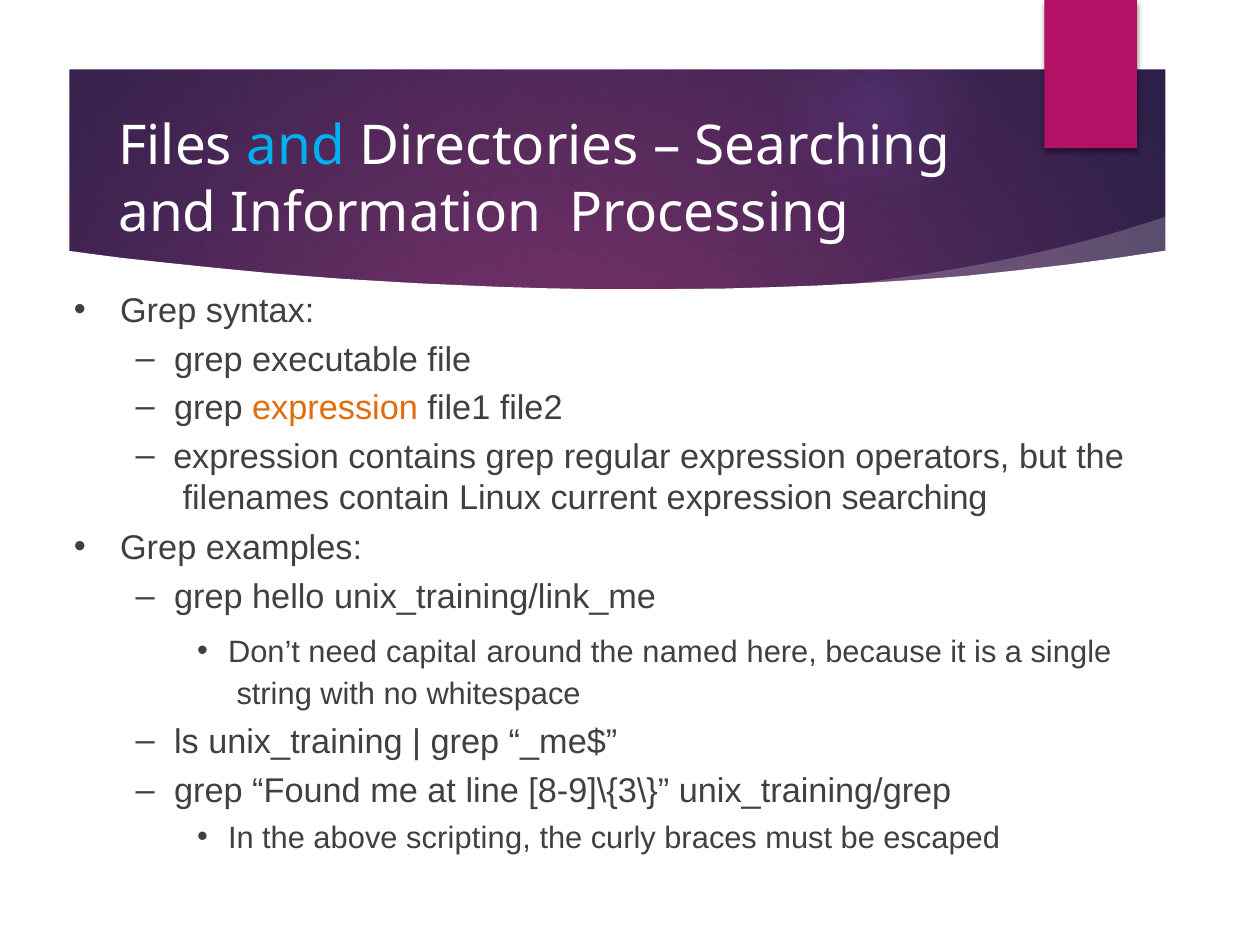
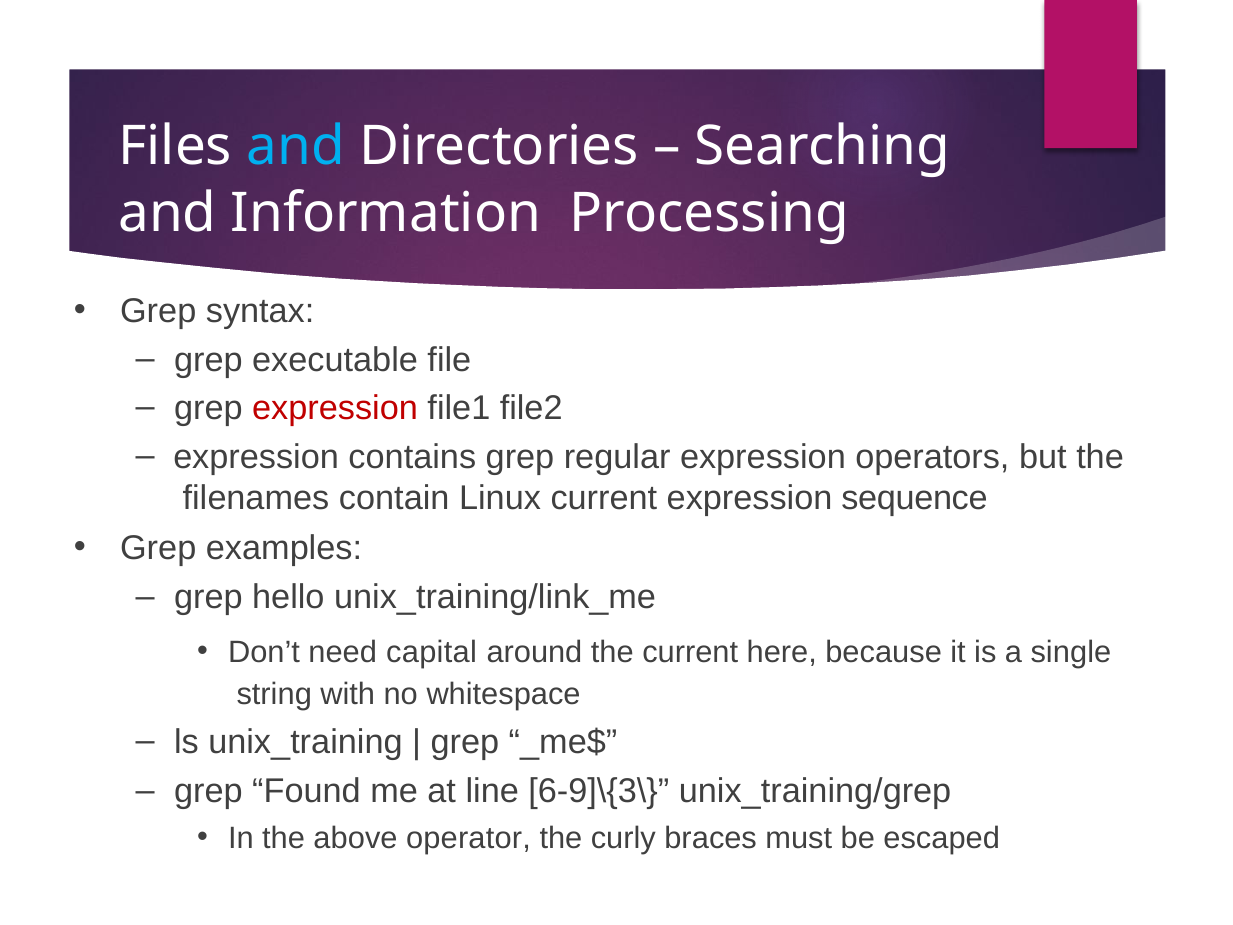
expression at (335, 408) colour: orange -> red
expression searching: searching -> sequence
the named: named -> current
8-9]\{3\: 8-9]\{3\ -> 6-9]\{3\
scripting: scripting -> operator
